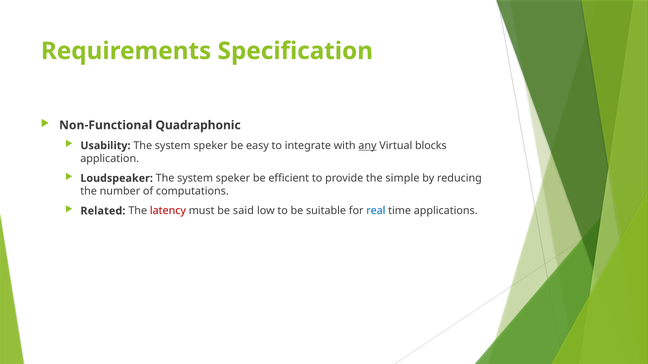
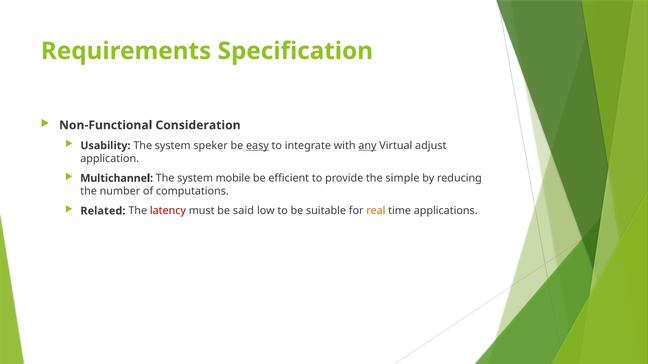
Quadraphonic: Quadraphonic -> Consideration
easy underline: none -> present
blocks: blocks -> adjust
Loudspeaker: Loudspeaker -> Multichannel
speker at (233, 178): speker -> mobile
real colour: blue -> orange
